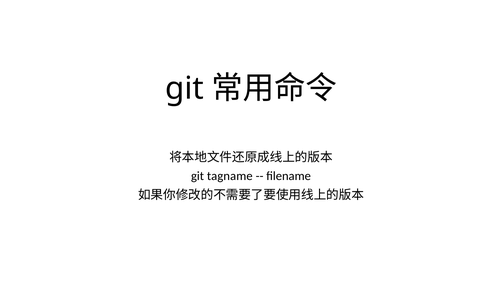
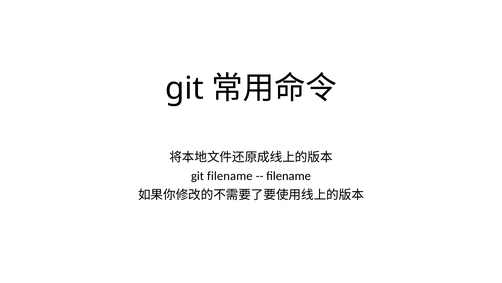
git tagname: tagname -> filename
